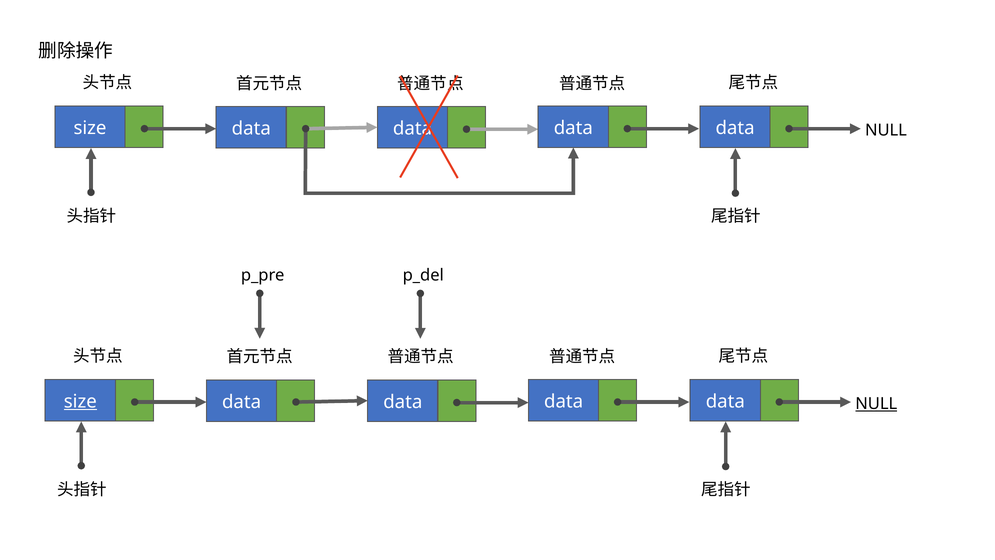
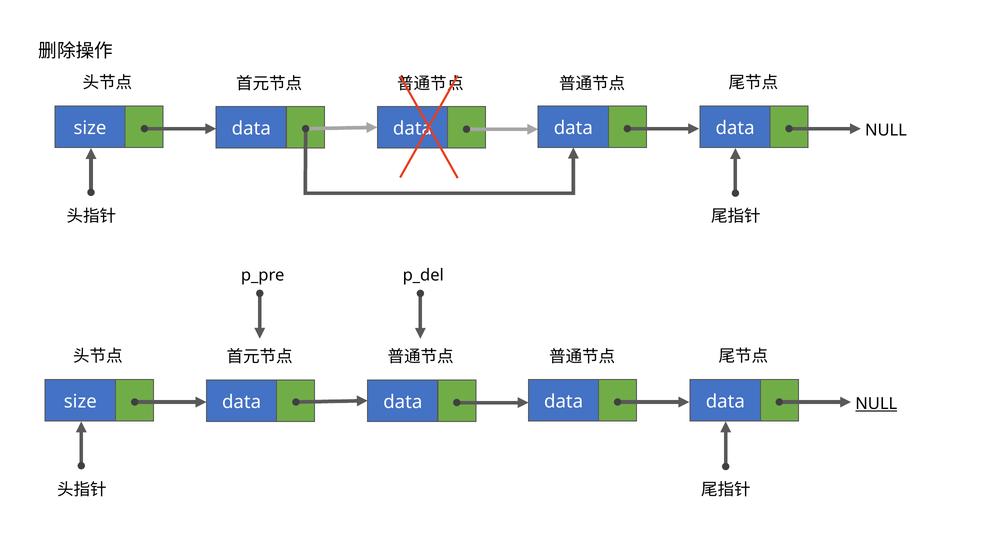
size at (80, 401) underline: present -> none
